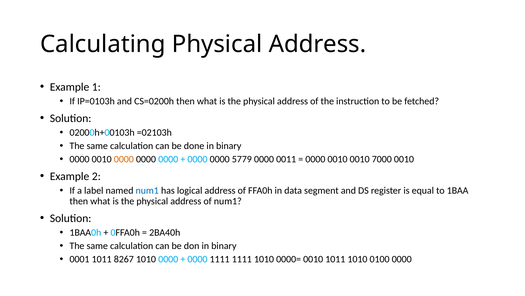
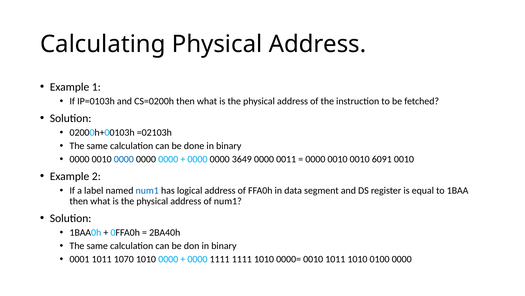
0000 at (124, 159) colour: orange -> blue
5779: 5779 -> 3649
7000: 7000 -> 6091
8267: 8267 -> 1070
